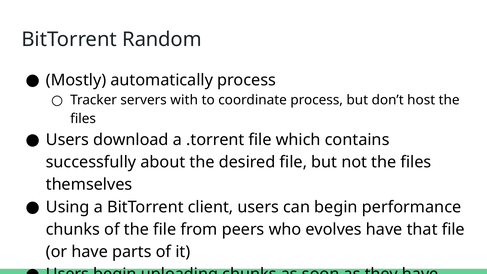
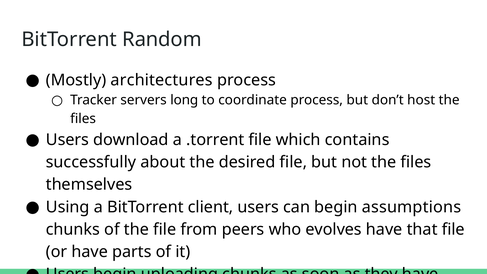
automatically: automatically -> architectures
with: with -> long
performance: performance -> assumptions
